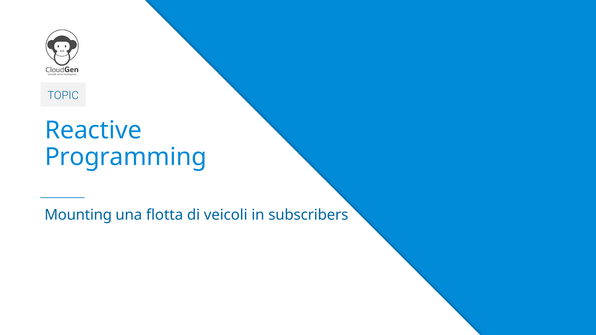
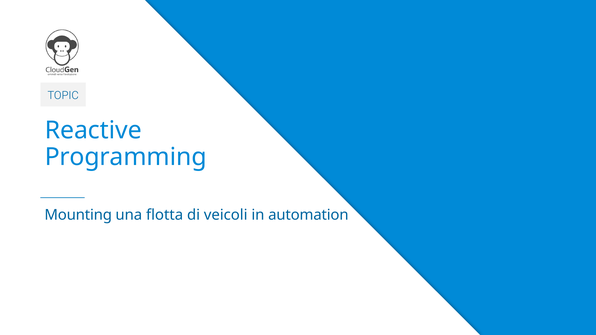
subscribers: subscribers -> automation
